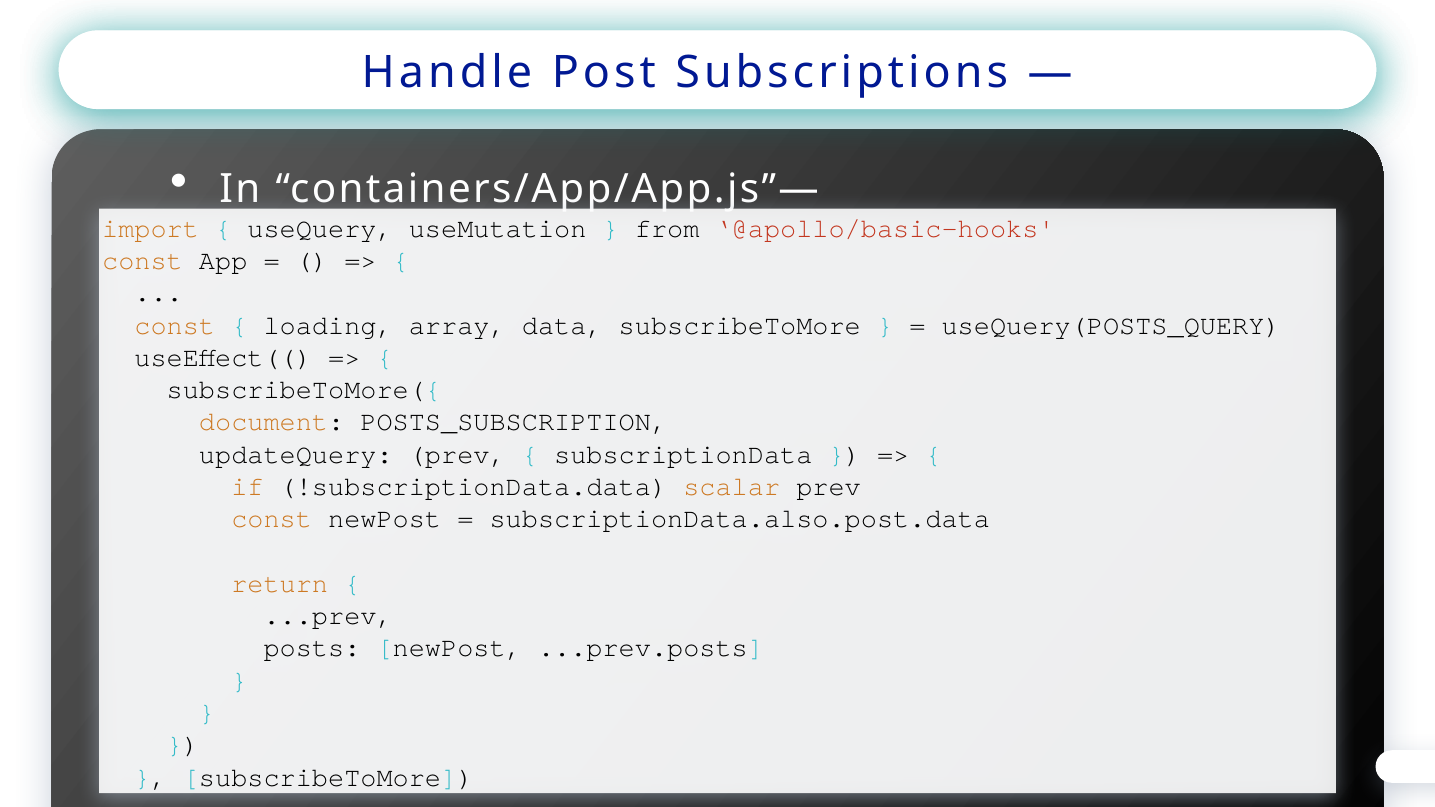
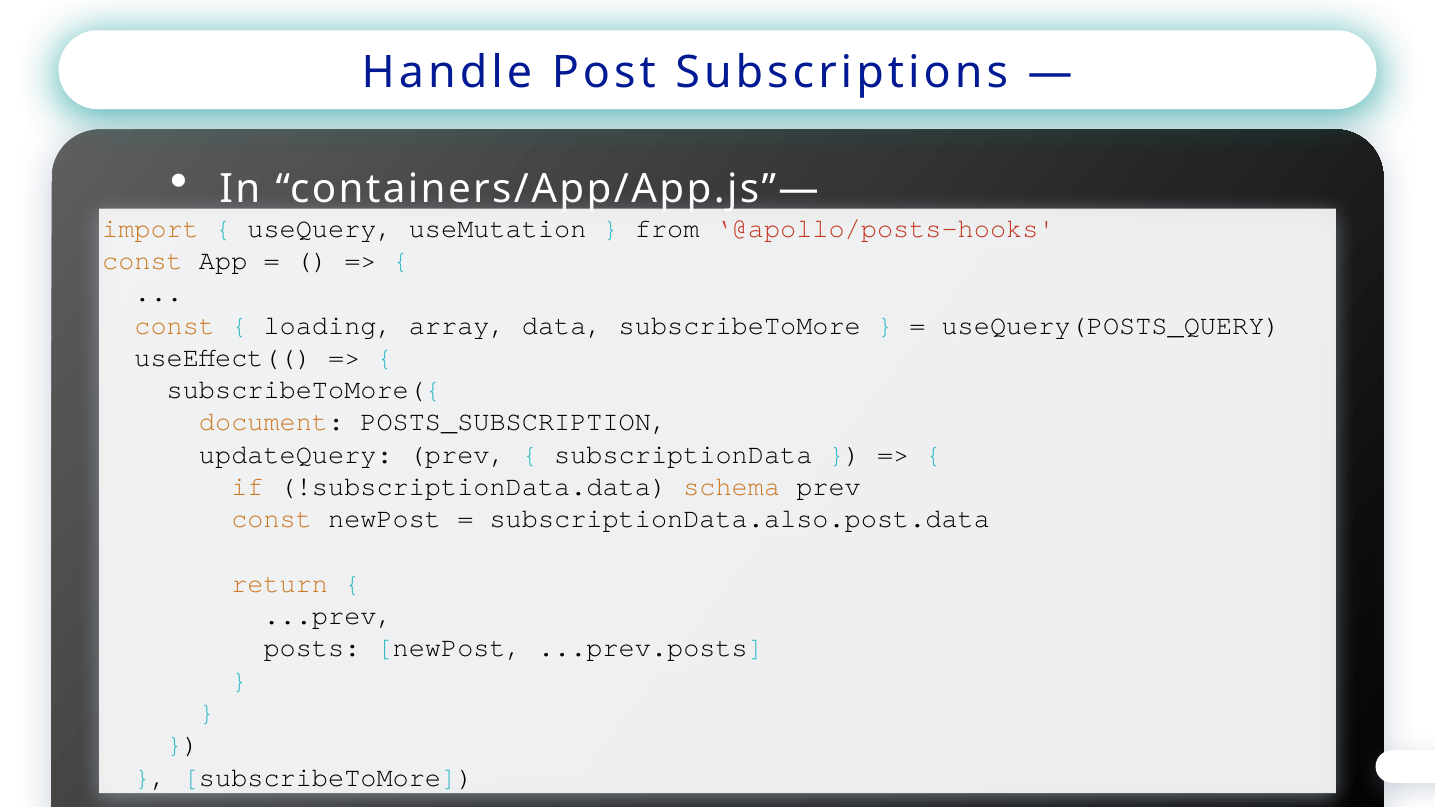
@apollo/basic-hooks: @apollo/basic-hooks -> @apollo/posts-hooks
scalar: scalar -> schema
